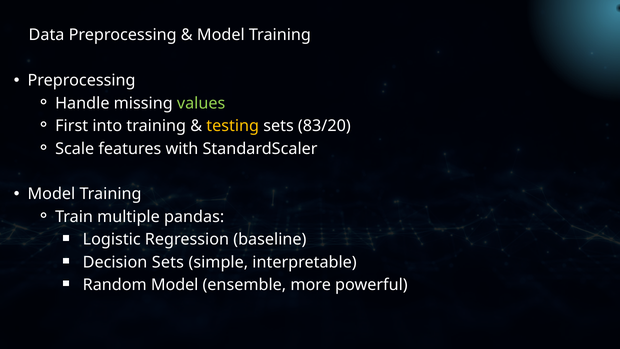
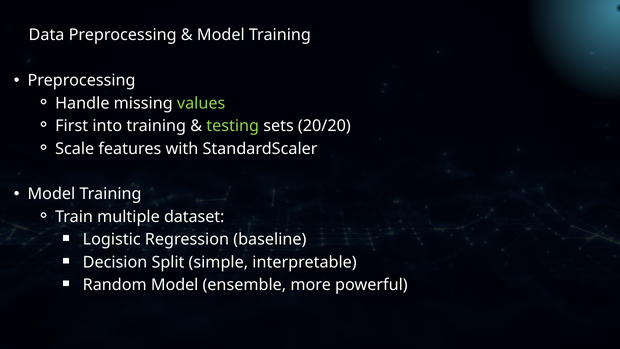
testing colour: yellow -> light green
83/20: 83/20 -> 20/20
pandas: pandas -> dataset
Decision Sets: Sets -> Split
